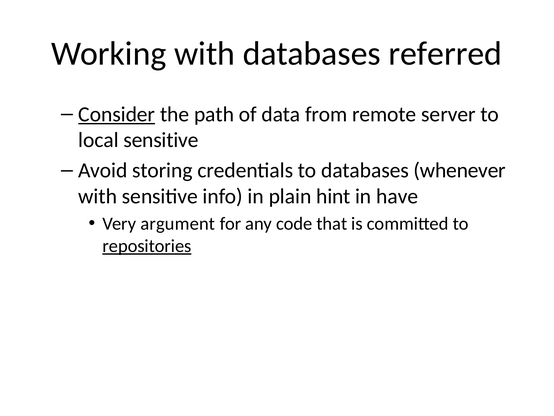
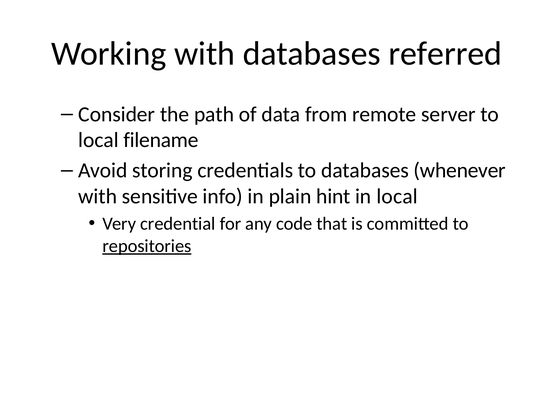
Consider underline: present -> none
local sensitive: sensitive -> filename
in have: have -> local
argument: argument -> credential
